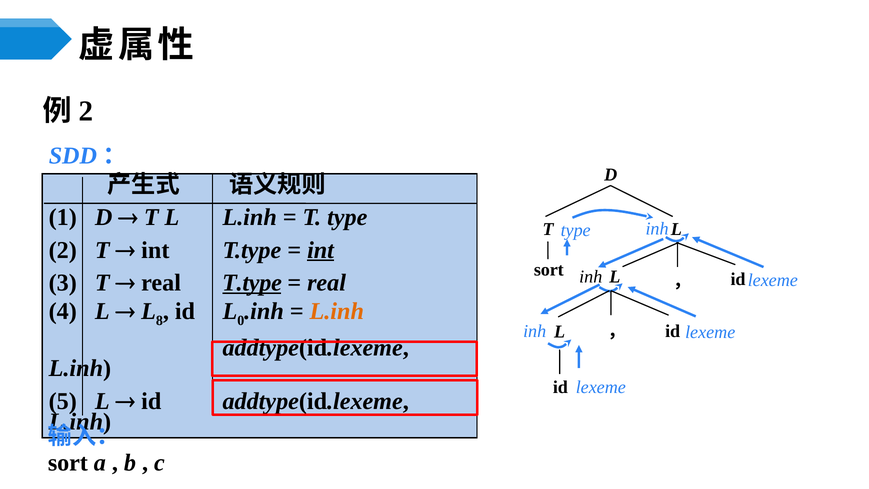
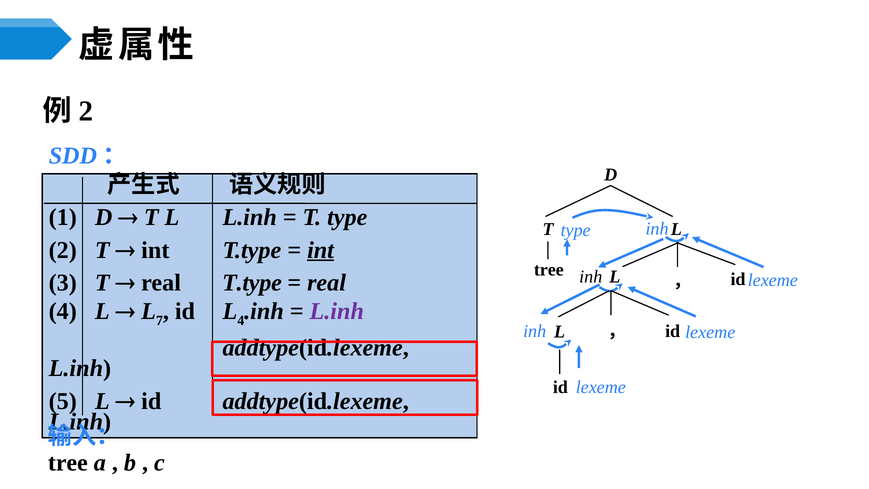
sort at (549, 270): sort -> tree
T.type at (252, 283) underline: present -> none
8: 8 -> 7
L 0: 0 -> 4
L.inh at (337, 311) colour: orange -> purple
sort at (68, 463): sort -> tree
